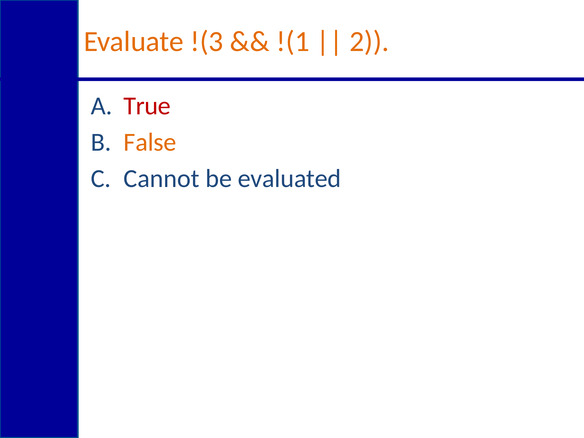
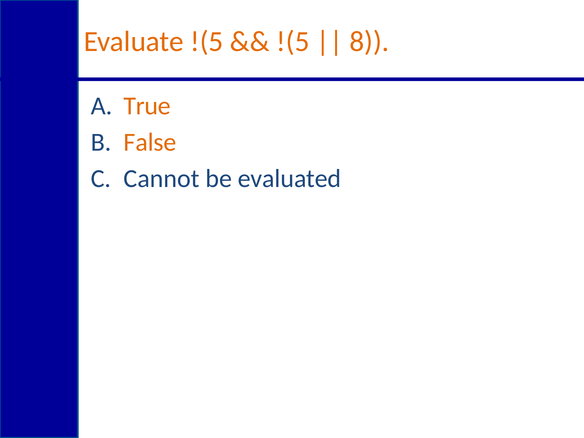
Evaluate !(3: !(3 -> !(5
!(1 at (293, 42): !(1 -> !(5
2: 2 -> 8
True colour: red -> orange
